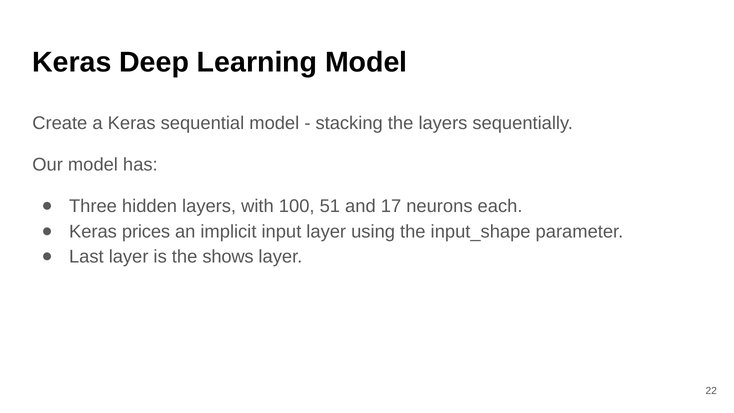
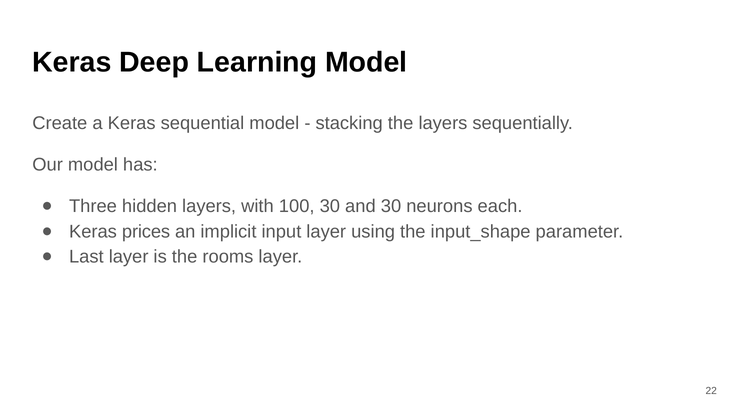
100 51: 51 -> 30
and 17: 17 -> 30
shows: shows -> rooms
